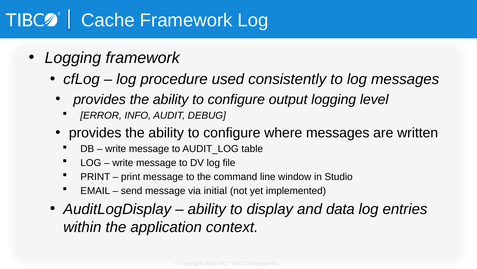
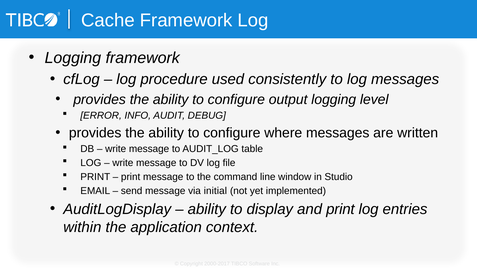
and data: data -> print
